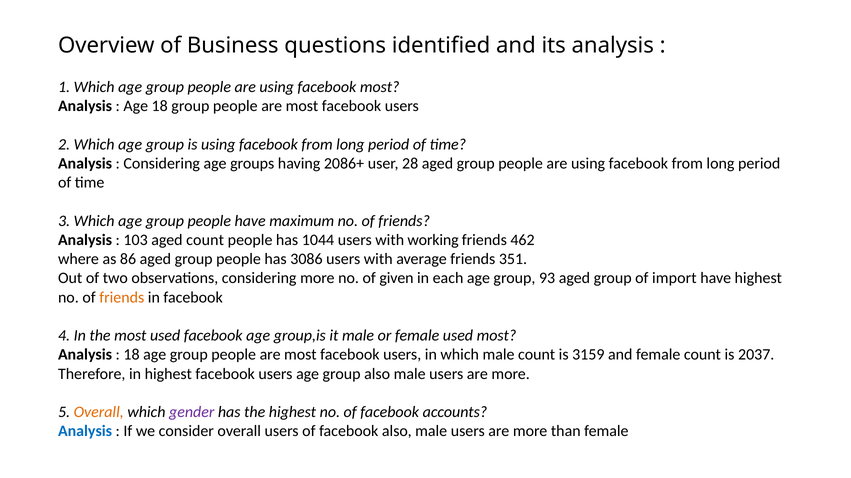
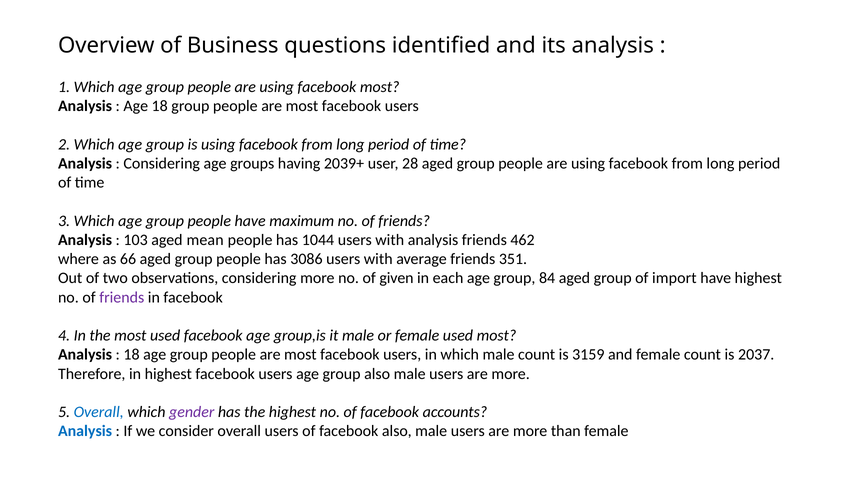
2086+: 2086+ -> 2039+
aged count: count -> mean
with working: working -> analysis
86: 86 -> 66
93: 93 -> 84
friends at (122, 298) colour: orange -> purple
Overall at (99, 413) colour: orange -> blue
